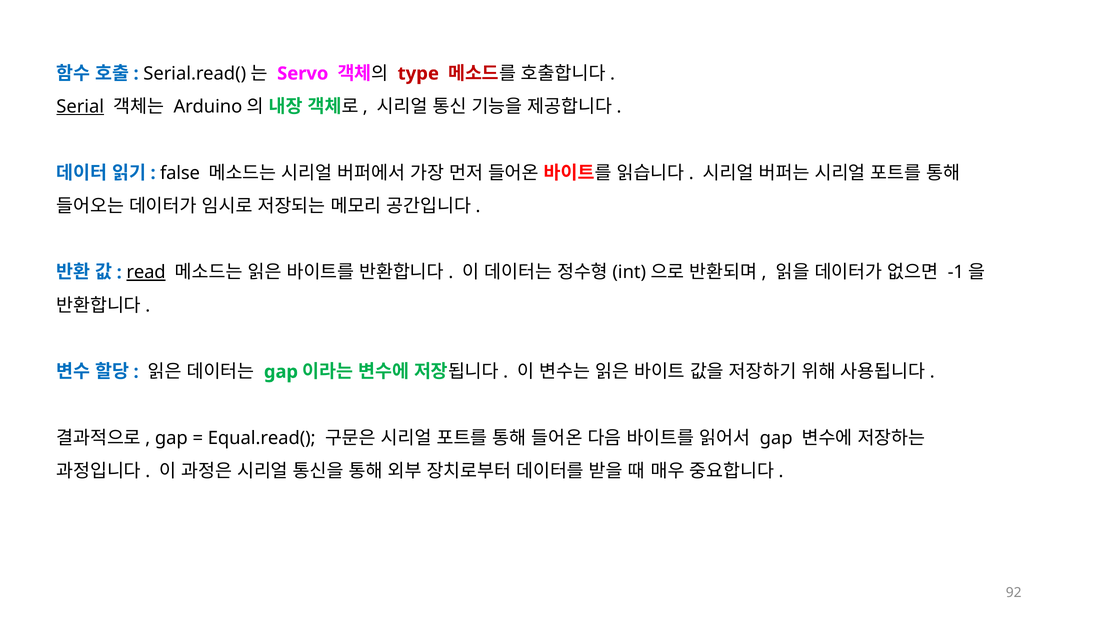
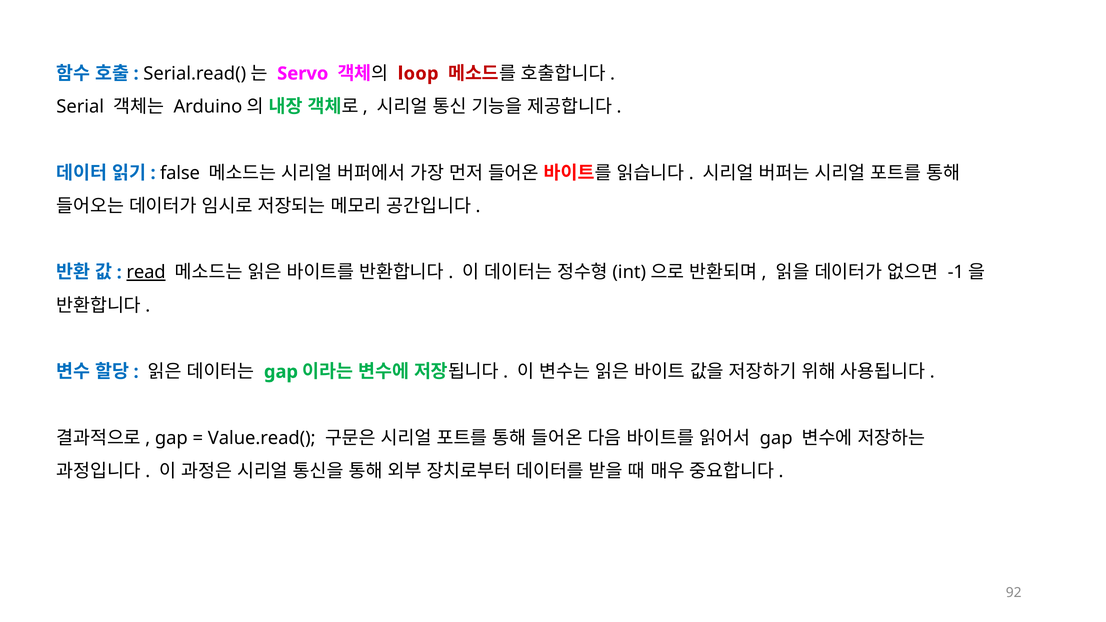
type: type -> loop
Serial underline: present -> none
Equal.read(: Equal.read( -> Value.read(
